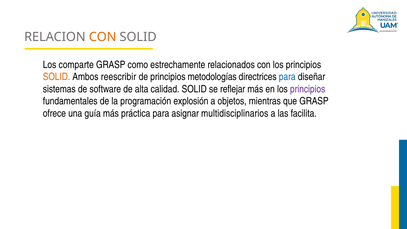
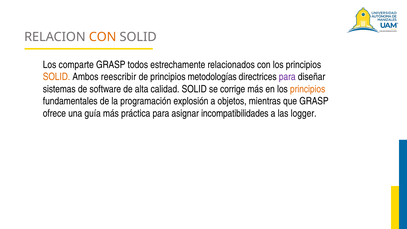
como: como -> todos
para at (287, 77) colour: blue -> purple
reflejar: reflejar -> corrige
principios at (308, 89) colour: purple -> orange
multidisciplinarios: multidisciplinarios -> incompatibilidades
facilita: facilita -> logger
